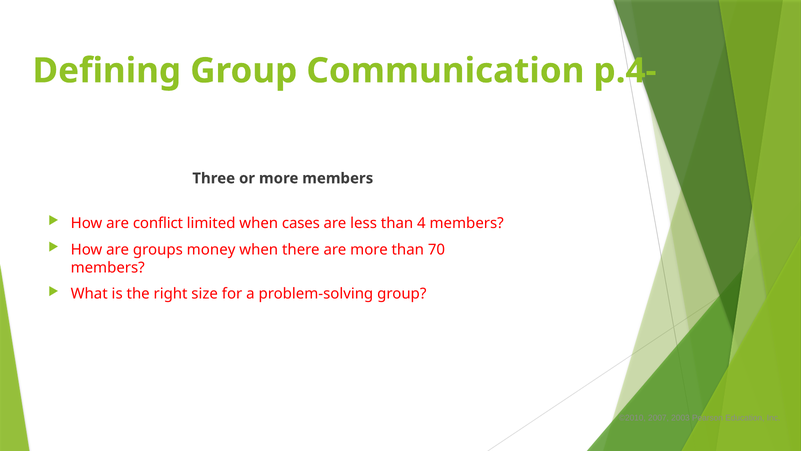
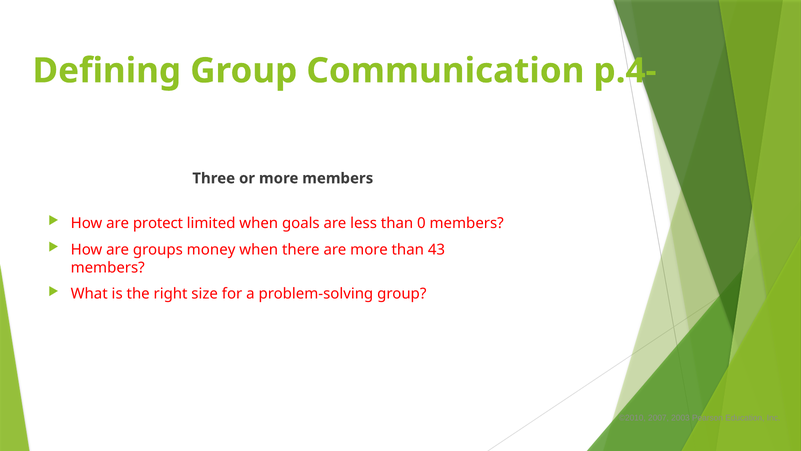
conflict: conflict -> protect
cases: cases -> goals
4: 4 -> 0
70: 70 -> 43
